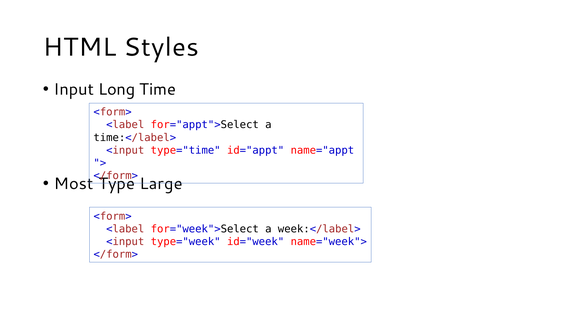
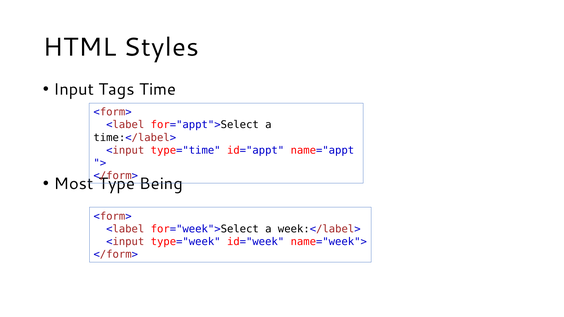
Long: Long -> Tags
Large: Large -> Being
